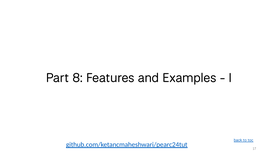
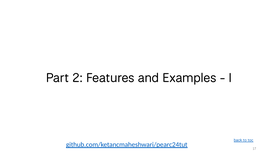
8: 8 -> 2
